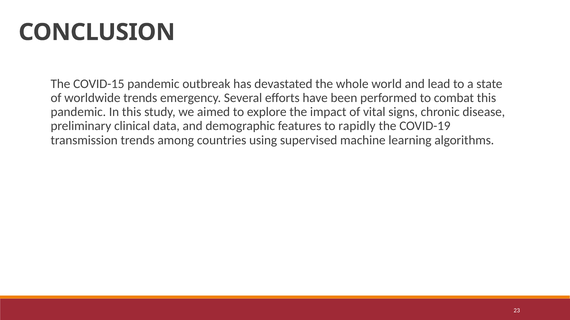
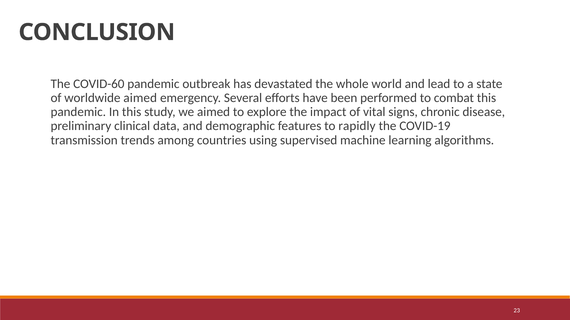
COVID-15: COVID-15 -> COVID-60
worldwide trends: trends -> aimed
